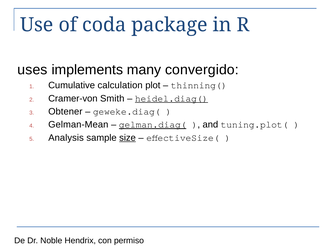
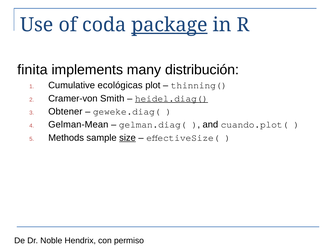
package underline: none -> present
uses: uses -> finita
convergido: convergido -> distribución
calculation: calculation -> ecológicas
gelman.diag( underline: present -> none
tuning.plot(: tuning.plot( -> cuando.plot(
Analysis: Analysis -> Methods
